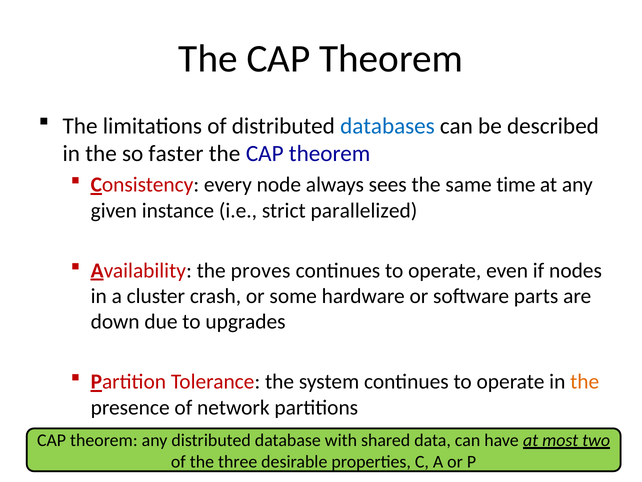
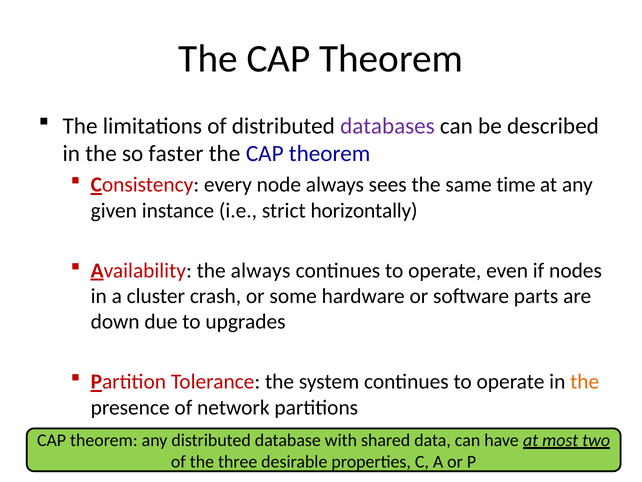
databases colour: blue -> purple
parallelized: parallelized -> horizontally
the proves: proves -> always
